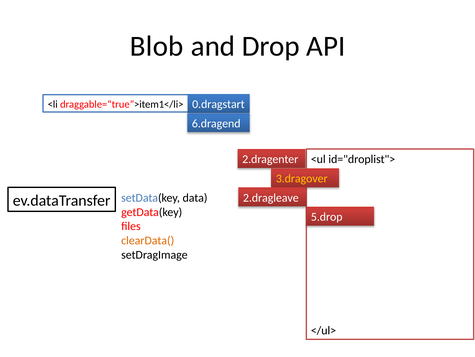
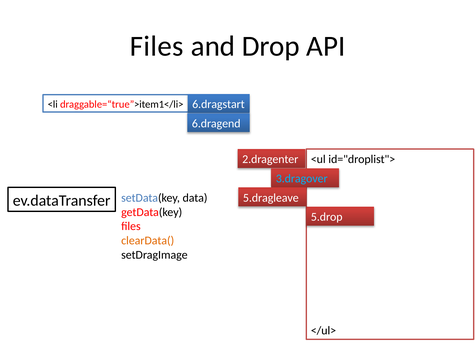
Blob at (157, 46): Blob -> Files
0.dragstart: 0.dragstart -> 6.dragstart
3.dragover colour: yellow -> light blue
2.dragleave: 2.dragleave -> 5.dragleave
